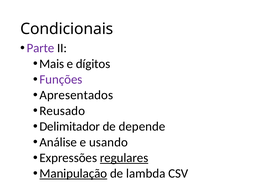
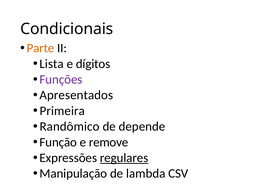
Parte colour: purple -> orange
Mais: Mais -> Lista
Reusado: Reusado -> Primeira
Delimitador: Delimitador -> Randômico
Análise: Análise -> Função
usando: usando -> remove
Manipulação underline: present -> none
